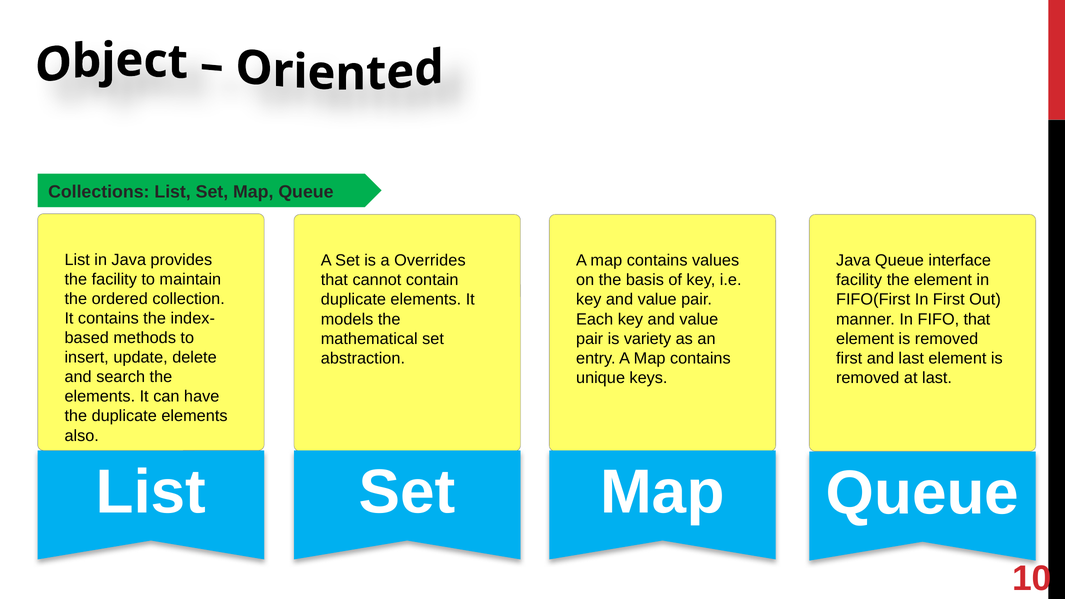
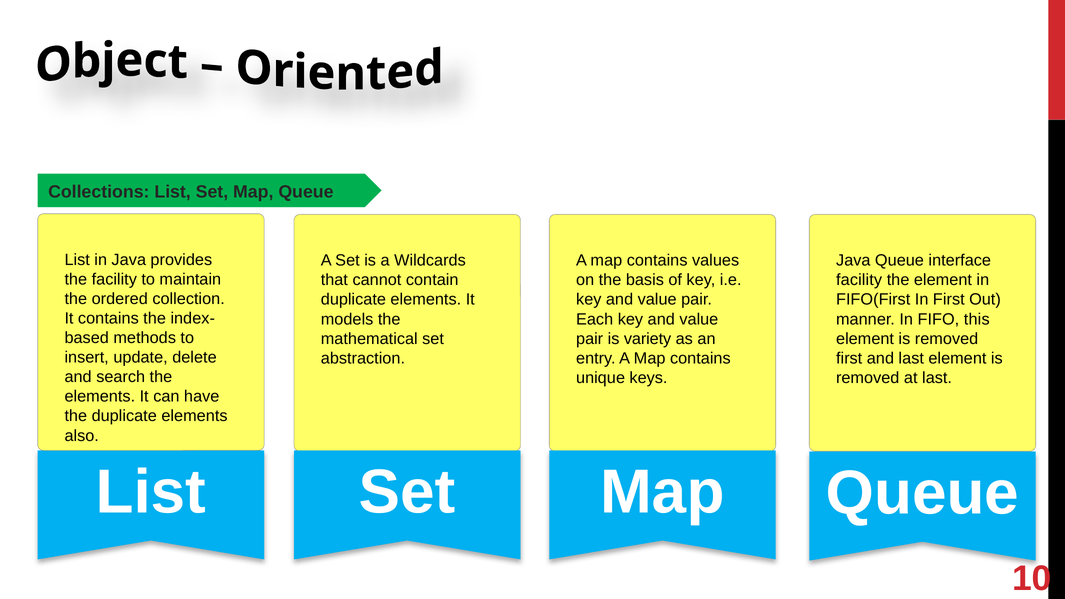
Overrides: Overrides -> Wildcards
FIFO that: that -> this
